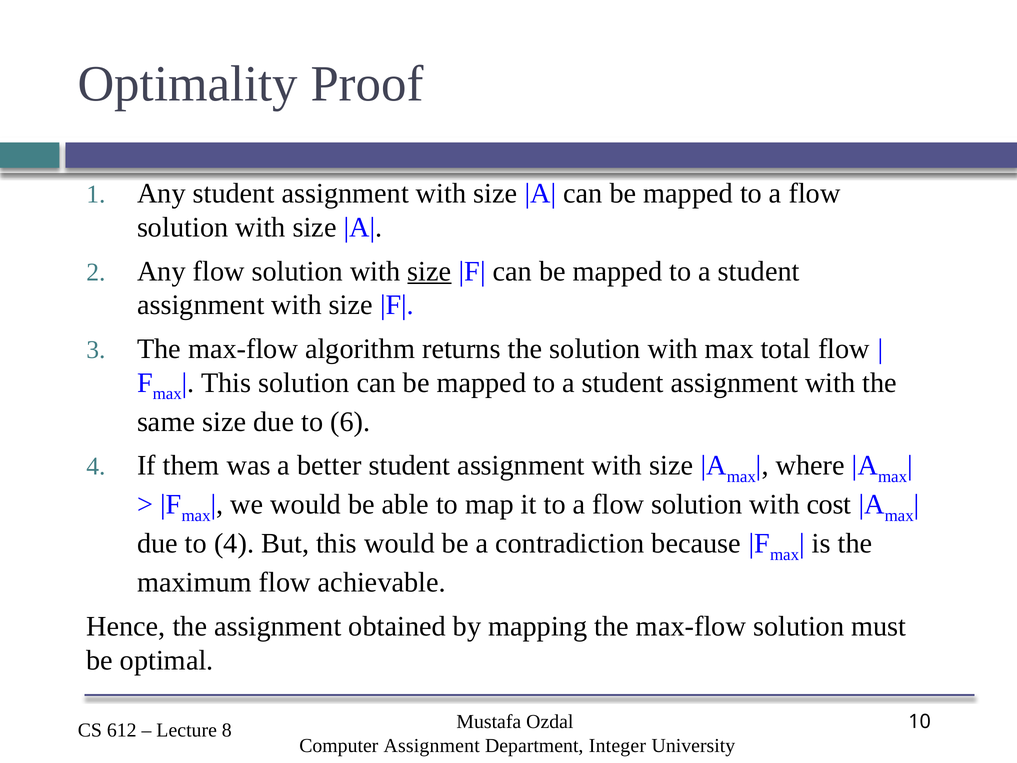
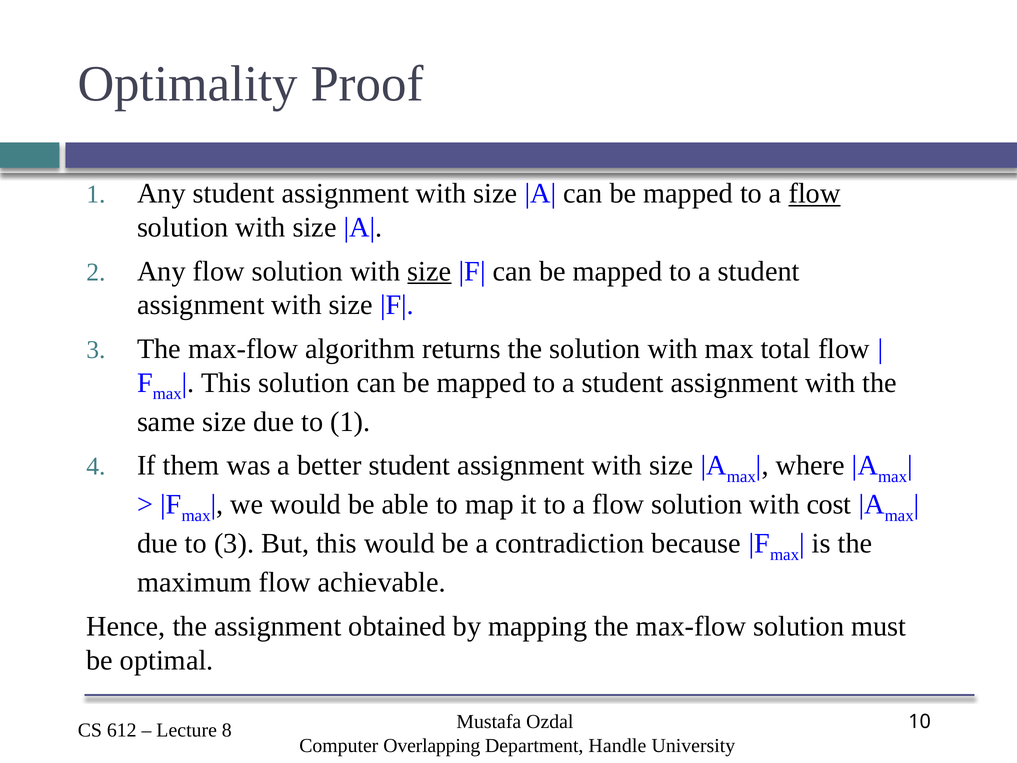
flow at (815, 193) underline: none -> present
to 6: 6 -> 1
to 4: 4 -> 3
Computer Assignment: Assignment -> Overlapping
Integer: Integer -> Handle
